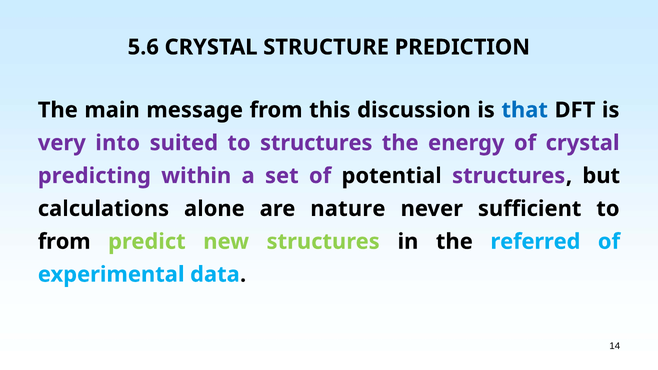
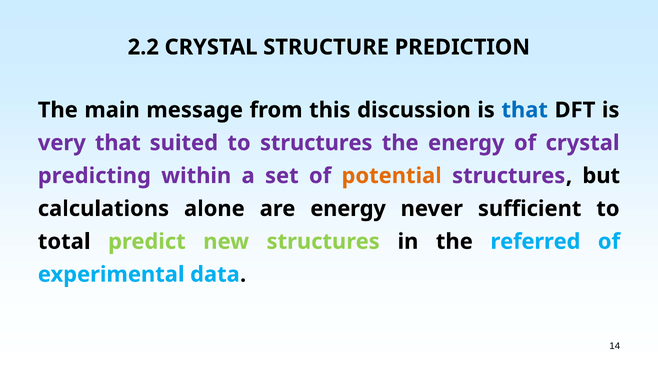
5.6: 5.6 -> 2.2
very into: into -> that
potential colour: black -> orange
are nature: nature -> energy
from at (64, 242): from -> total
